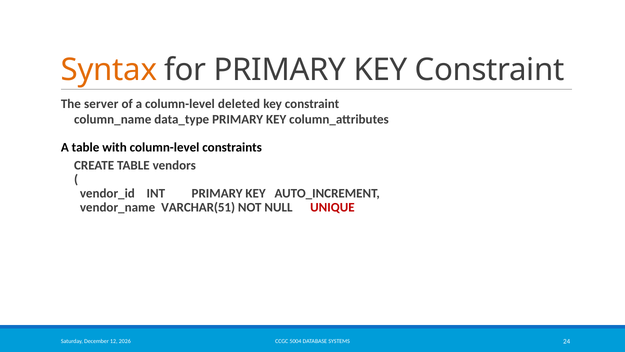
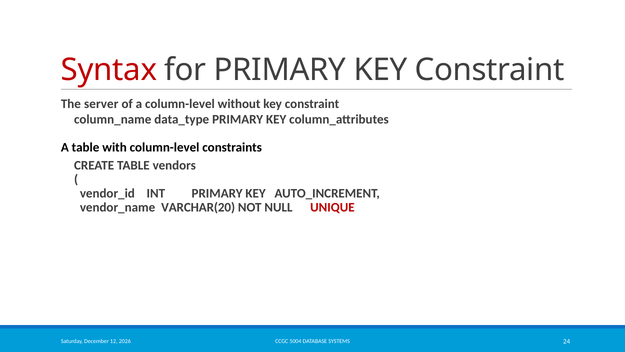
Syntax colour: orange -> red
deleted: deleted -> without
VARCHAR(51: VARCHAR(51 -> VARCHAR(20
